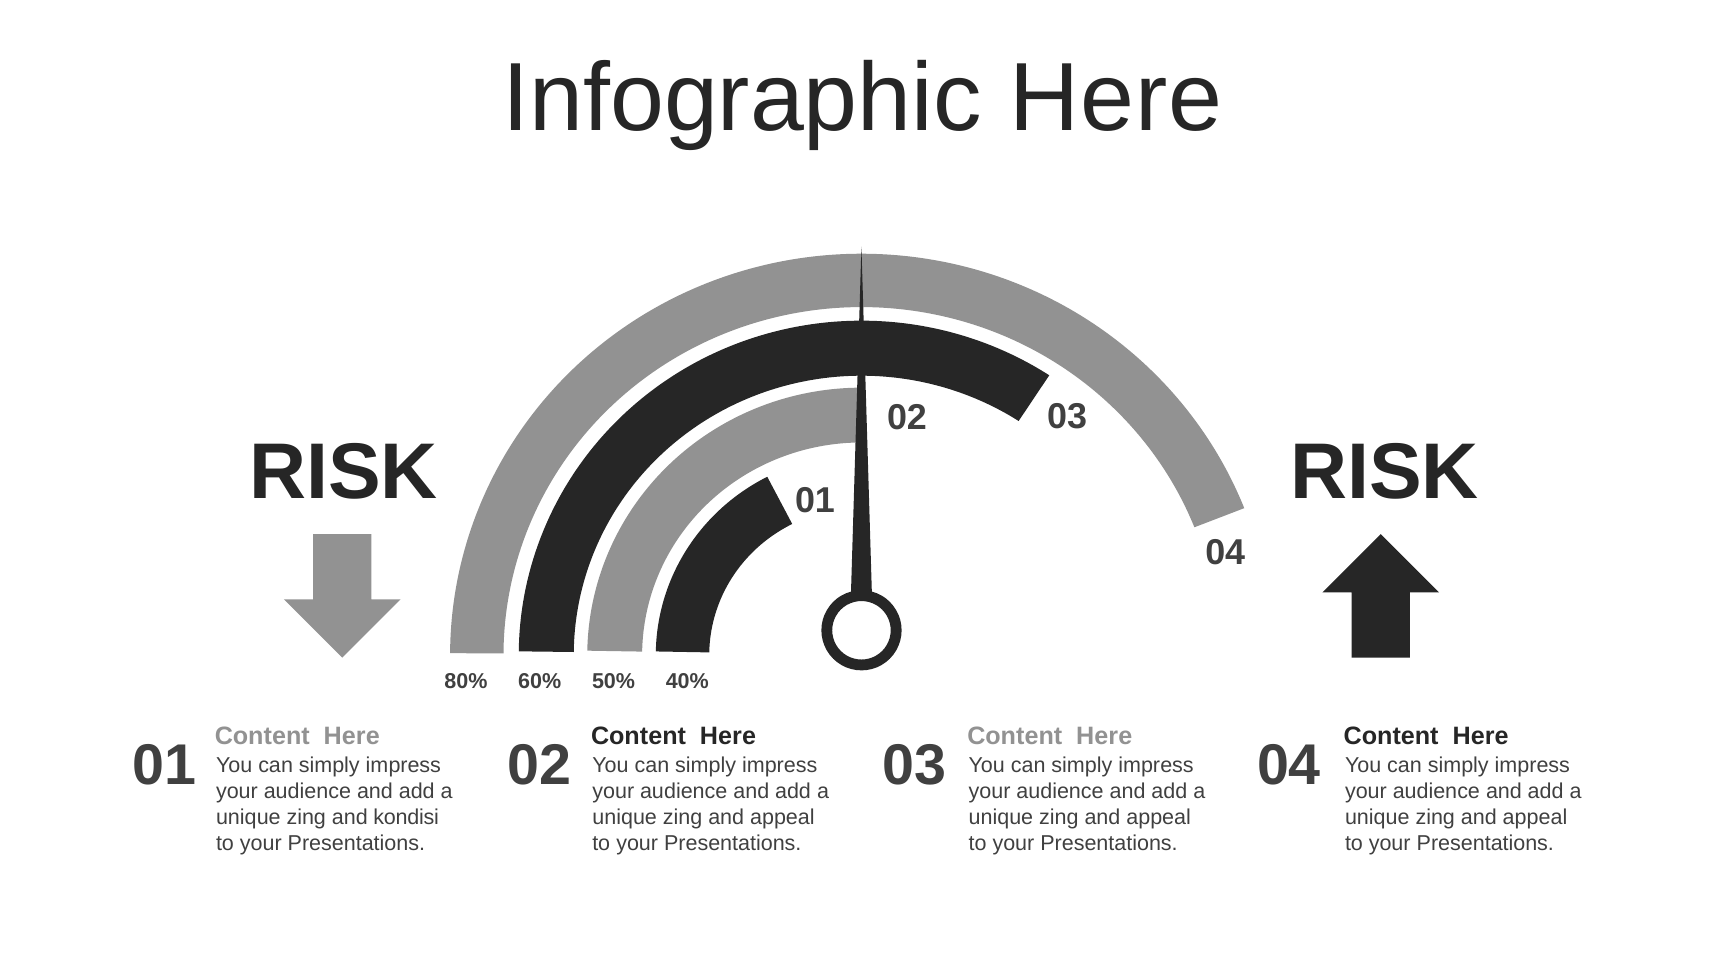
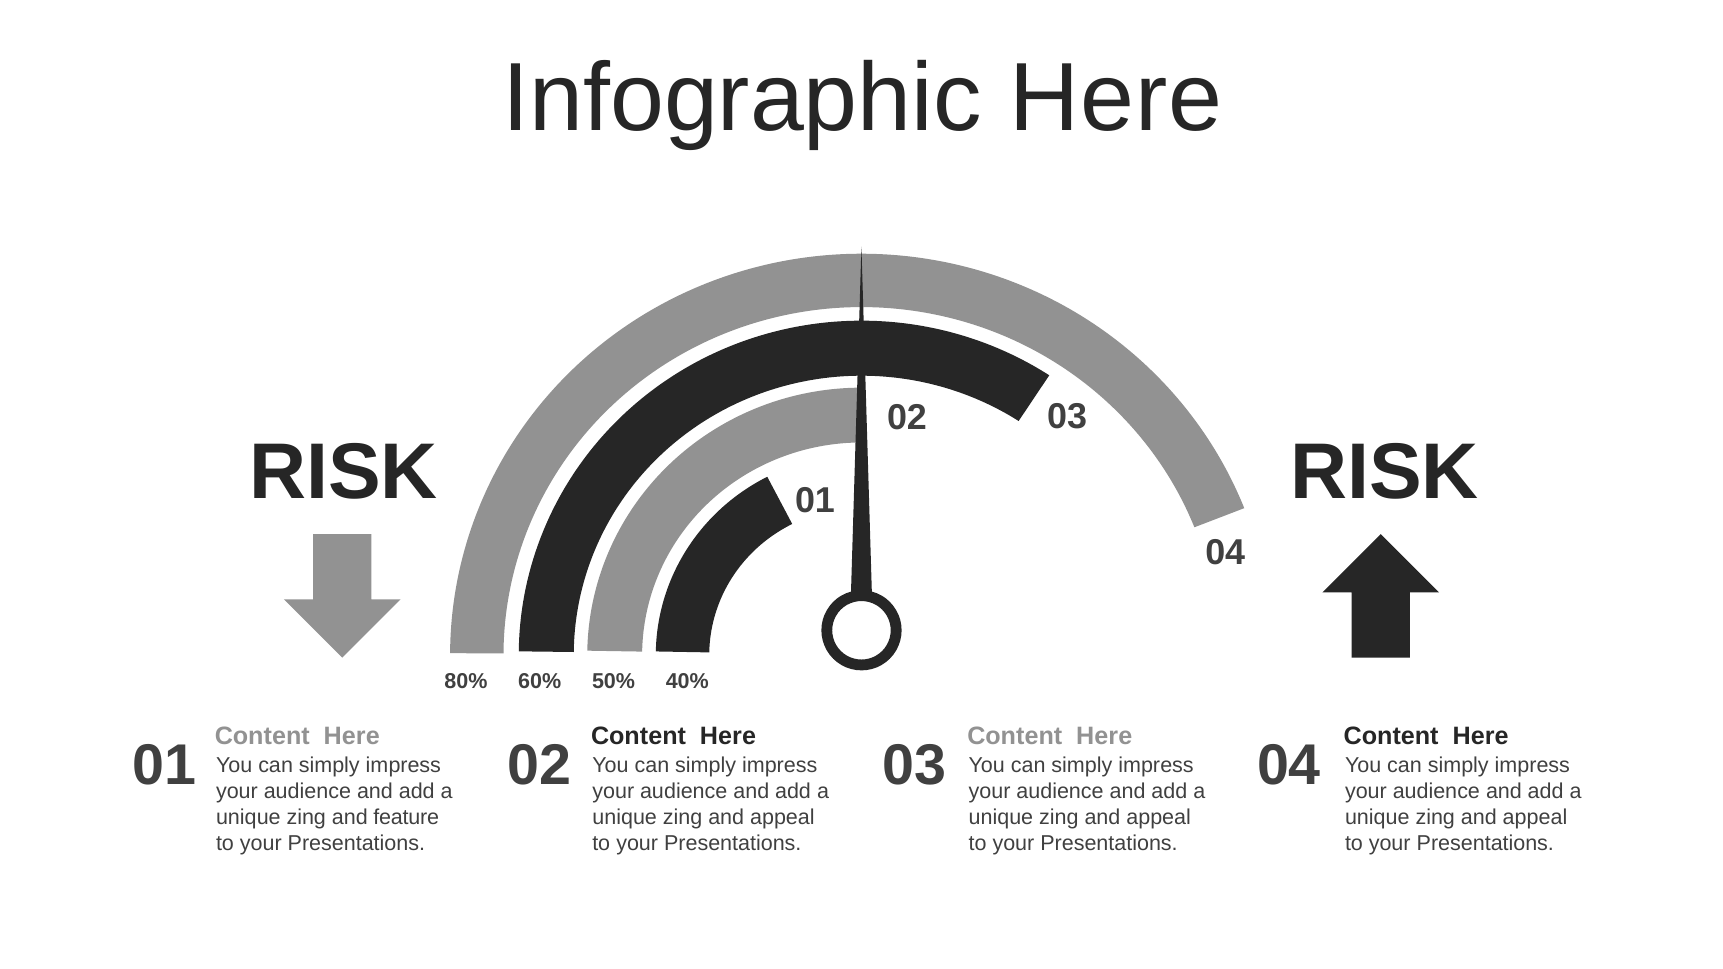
kondisi: kondisi -> feature
